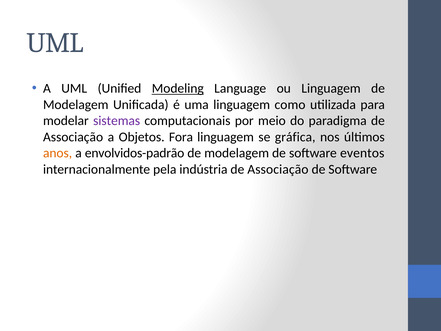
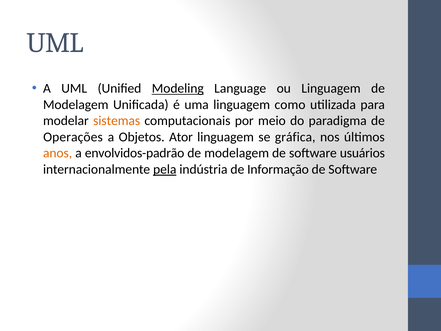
sistemas colour: purple -> orange
Associação at (73, 137): Associação -> Operações
Fora: Fora -> Ator
eventos: eventos -> usuários
pela underline: none -> present
indústria de Associação: Associação -> Informação
